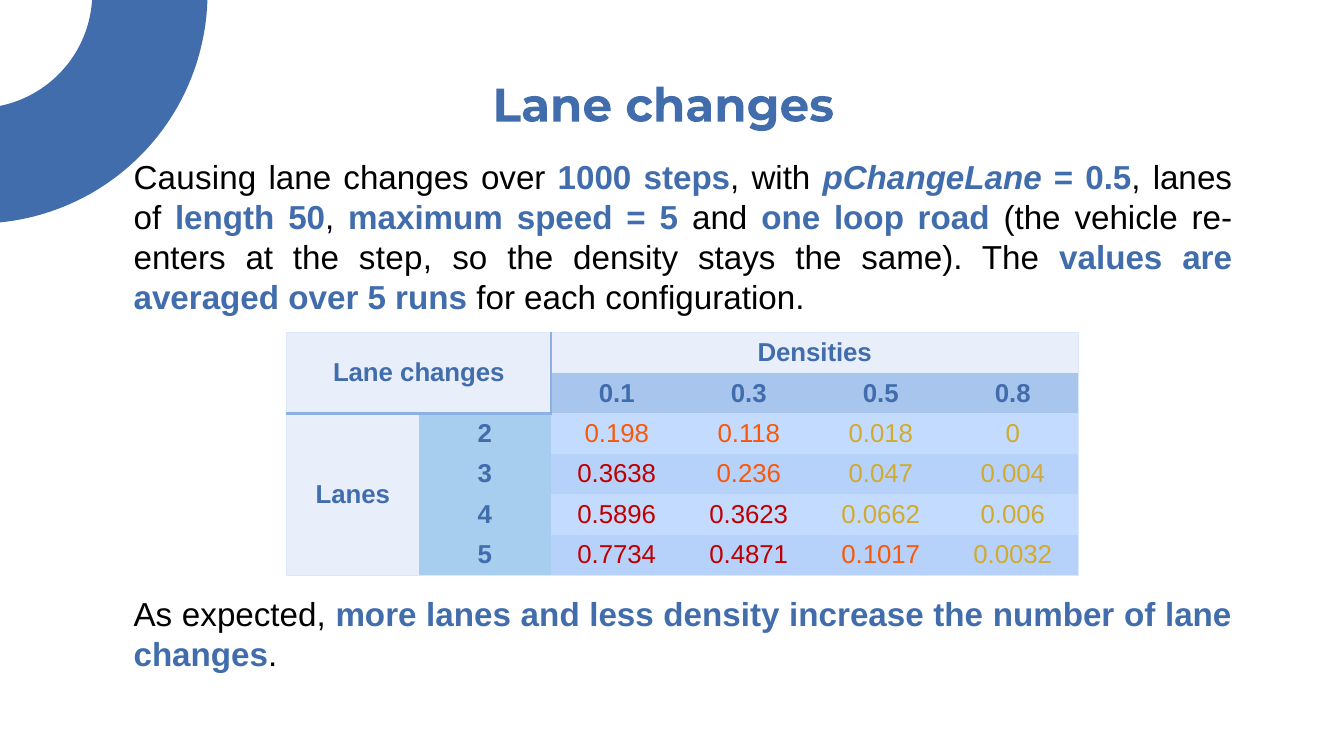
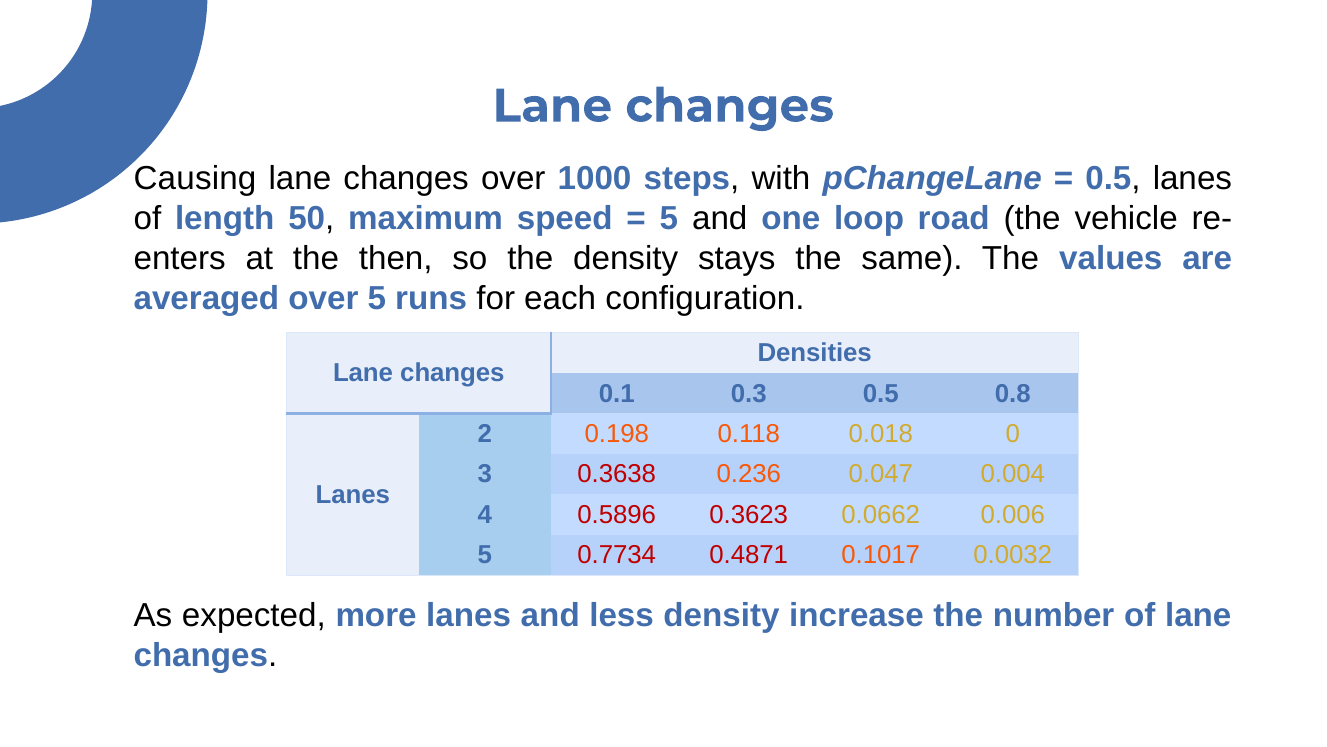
step: step -> then
